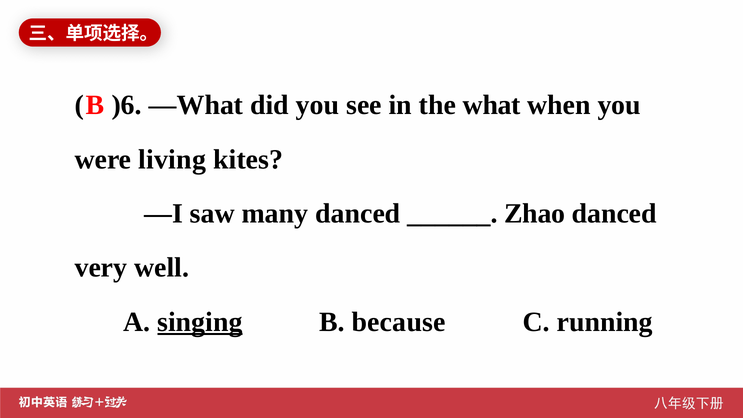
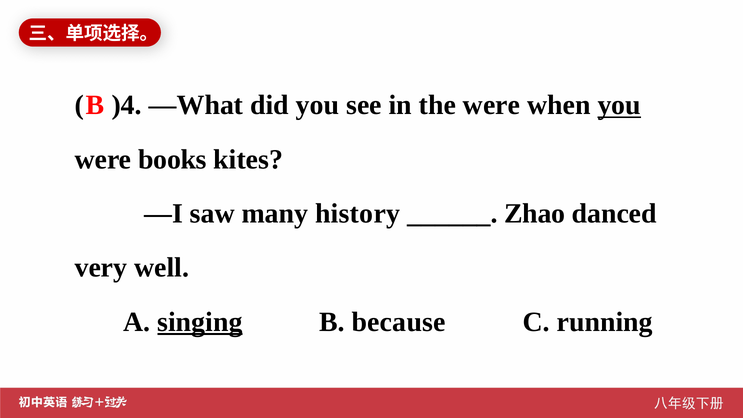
)6: )6 -> )4
the what: what -> were
you at (619, 105) underline: none -> present
living: living -> books
many danced: danced -> history
